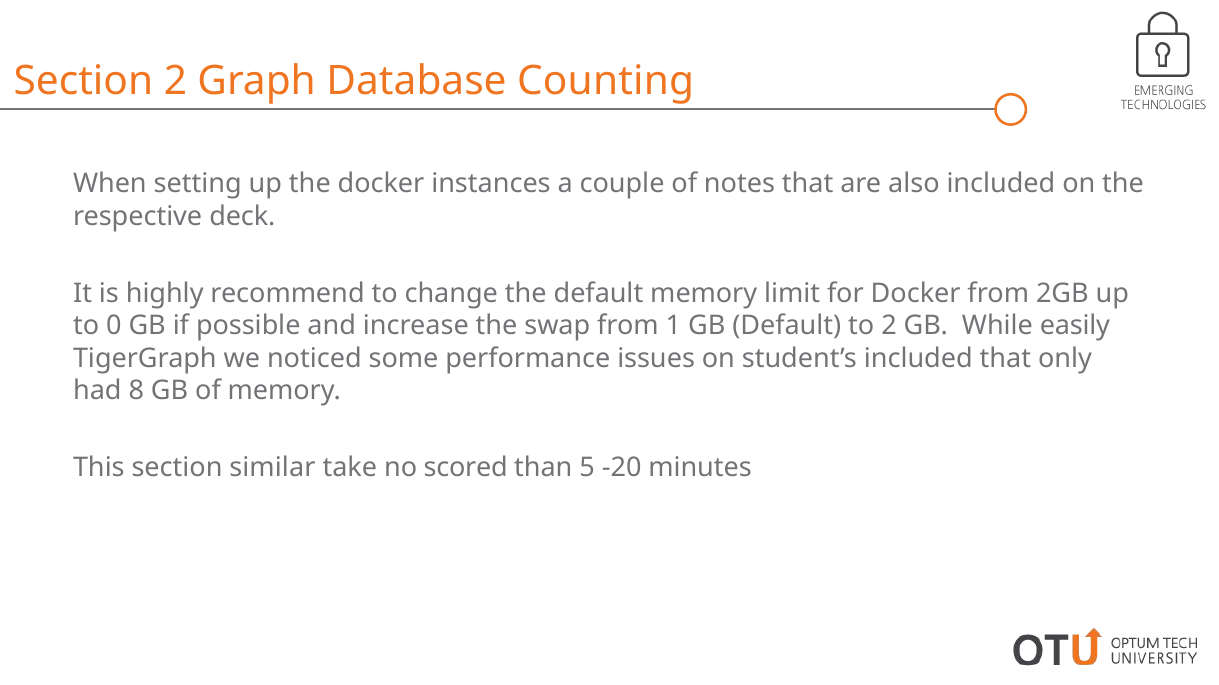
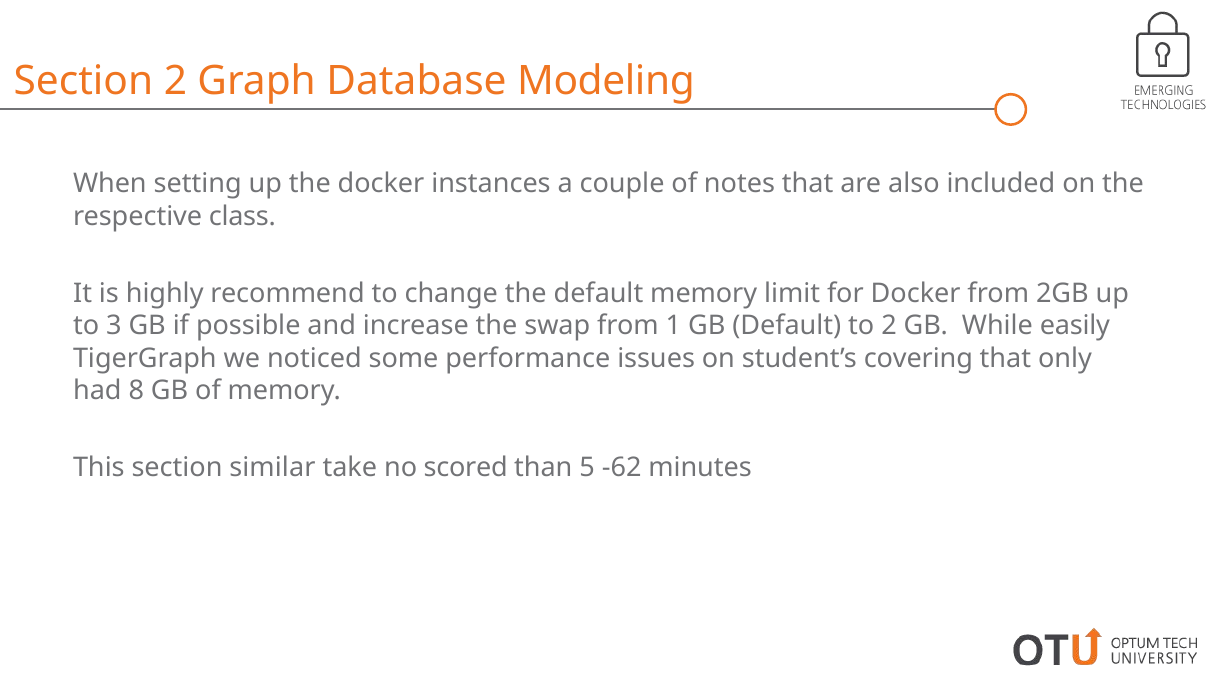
Counting: Counting -> Modeling
deck: deck -> class
0: 0 -> 3
student’s included: included -> covering
-20: -20 -> -62
